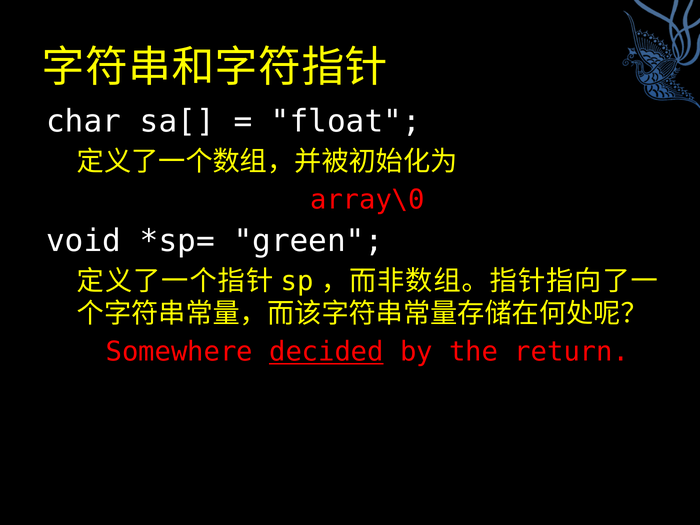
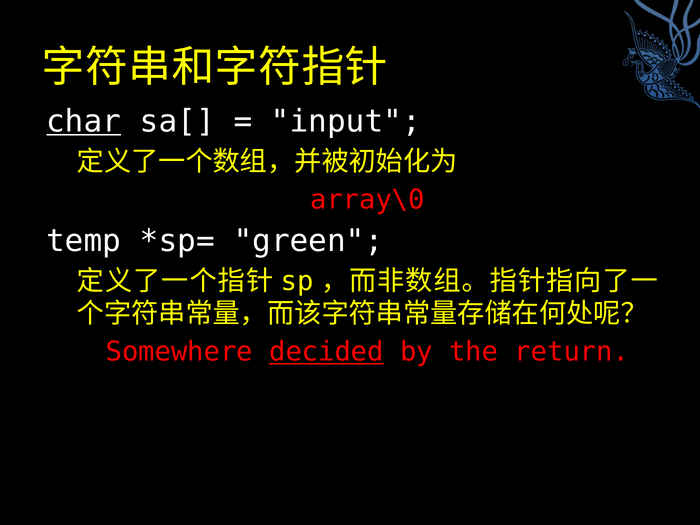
char underline: none -> present
float: float -> input
void: void -> temp
